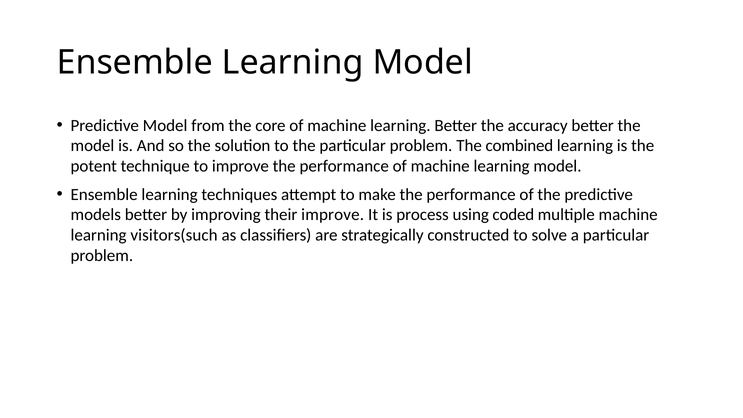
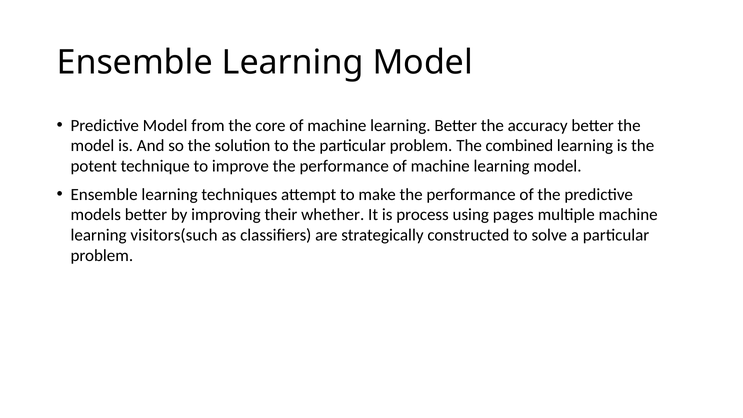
their improve: improve -> whether
coded: coded -> pages
